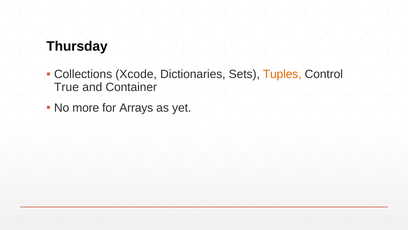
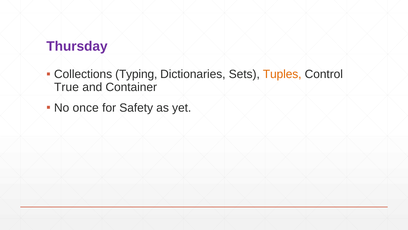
Thursday colour: black -> purple
Xcode: Xcode -> Typing
more: more -> once
Arrays: Arrays -> Safety
